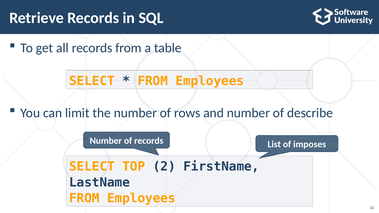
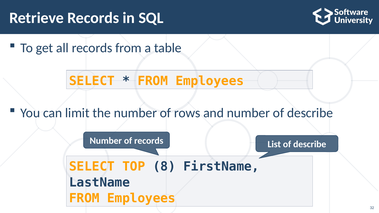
List of imposes: imposes -> describe
2: 2 -> 8
